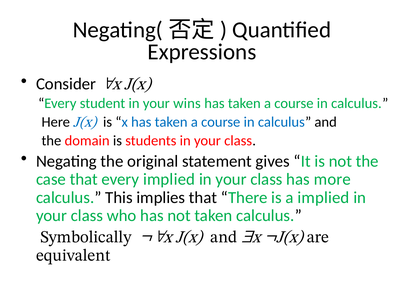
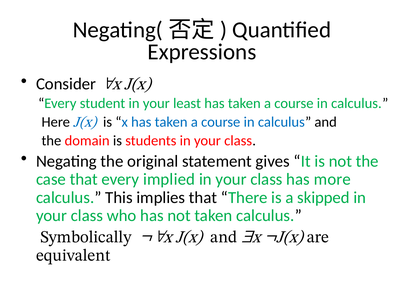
wins: wins -> least
a implied: implied -> skipped
